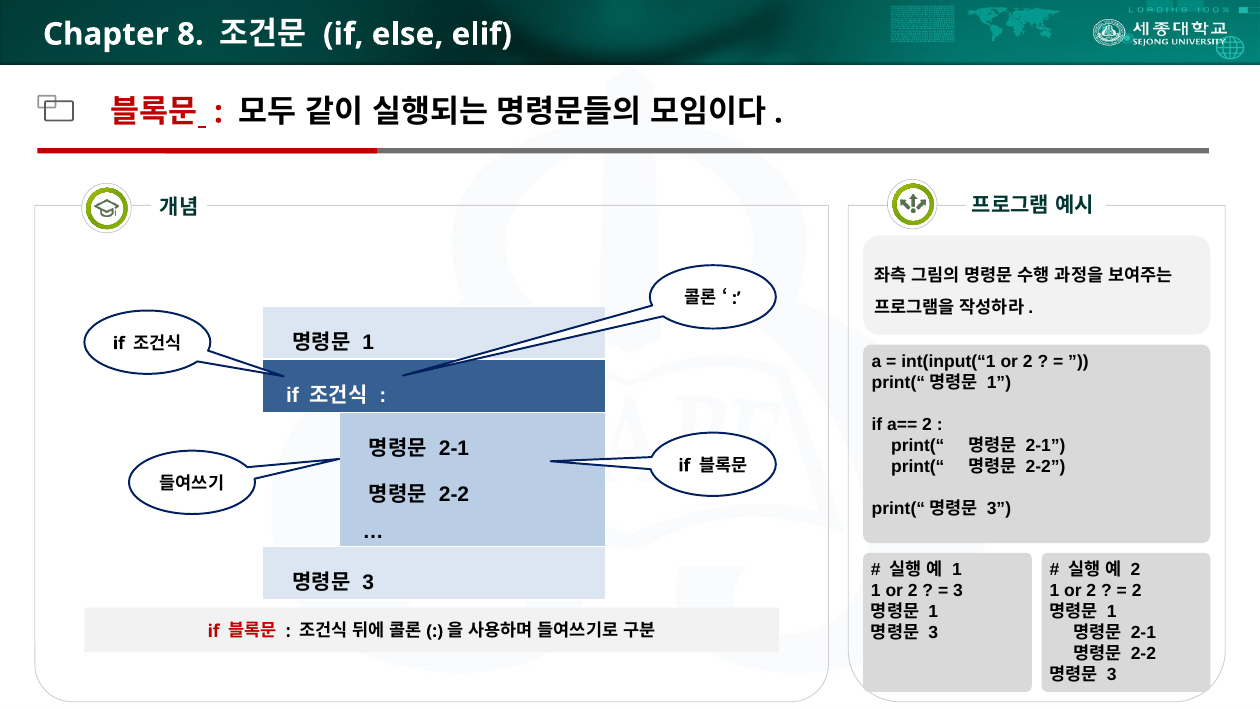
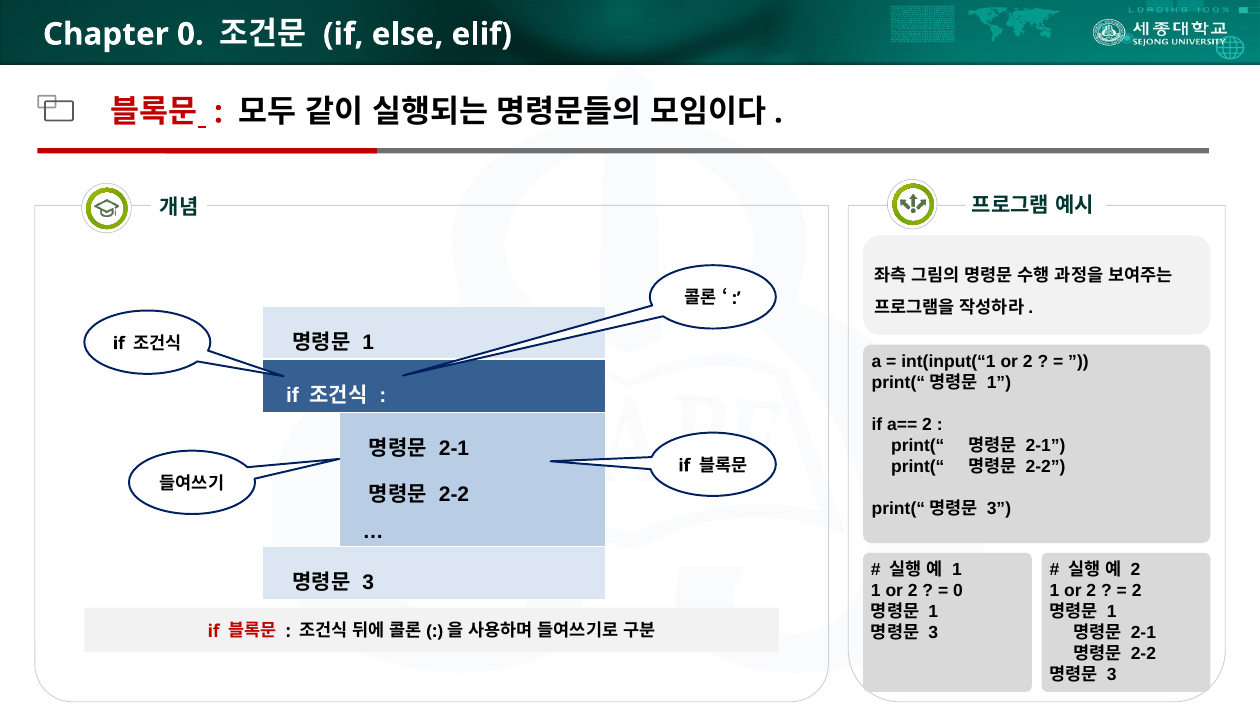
Chapter 8: 8 -> 0
3 at (958, 590): 3 -> 0
